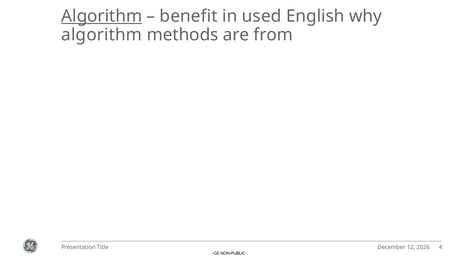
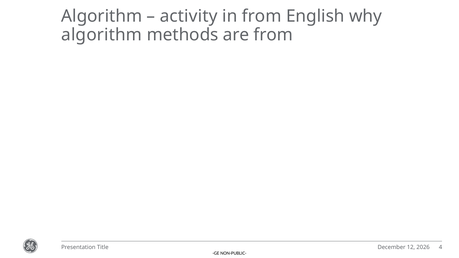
Algorithm at (102, 16) underline: present -> none
benefit: benefit -> activity
in used: used -> from
